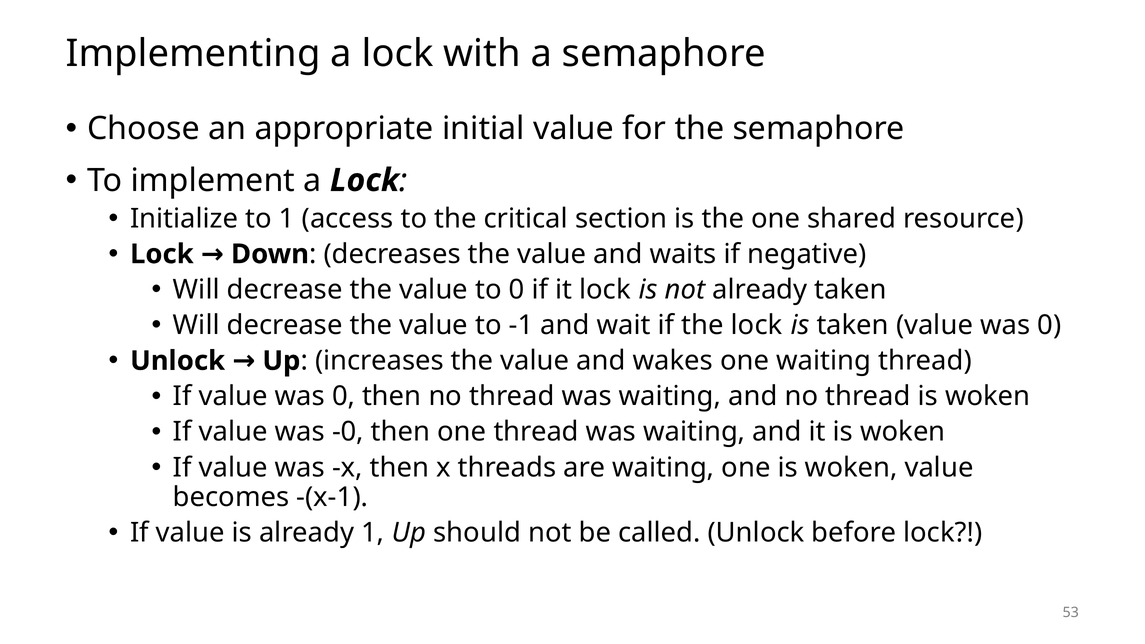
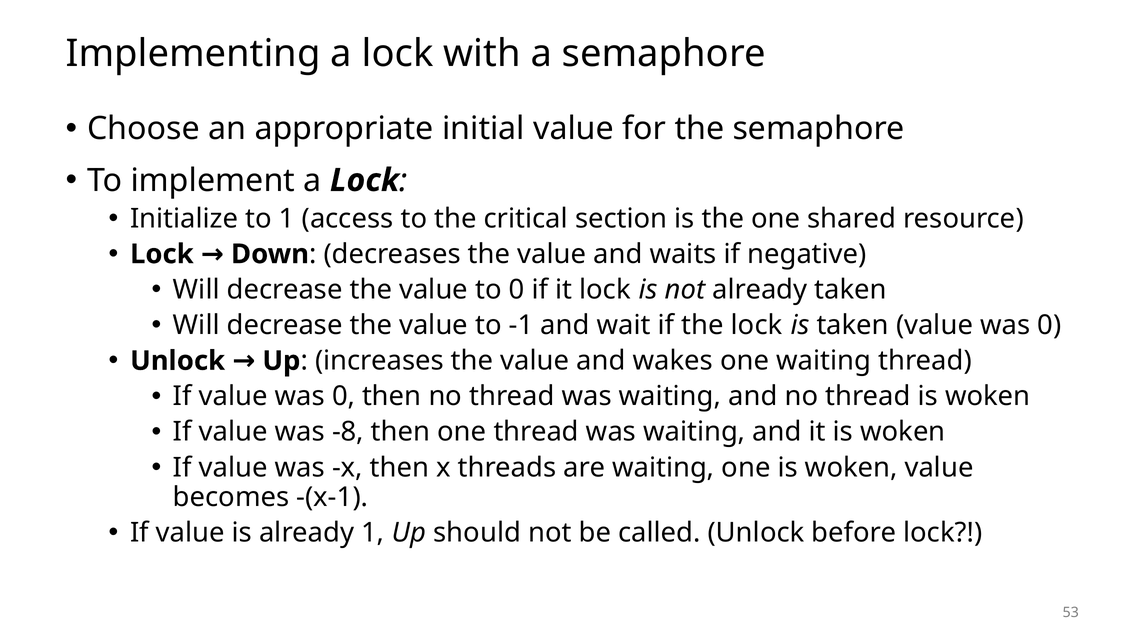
-0: -0 -> -8
